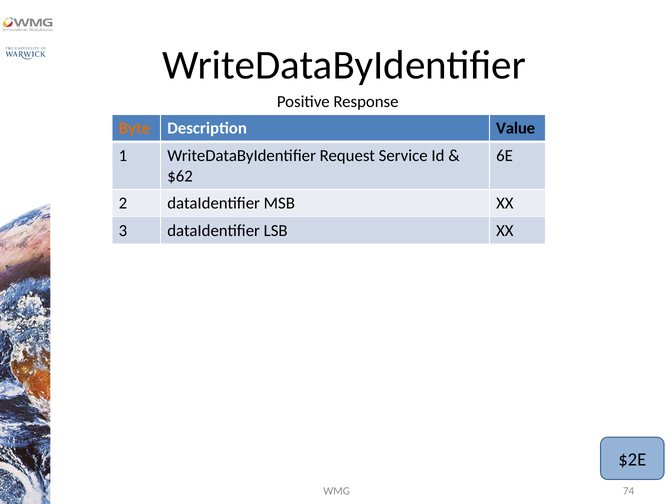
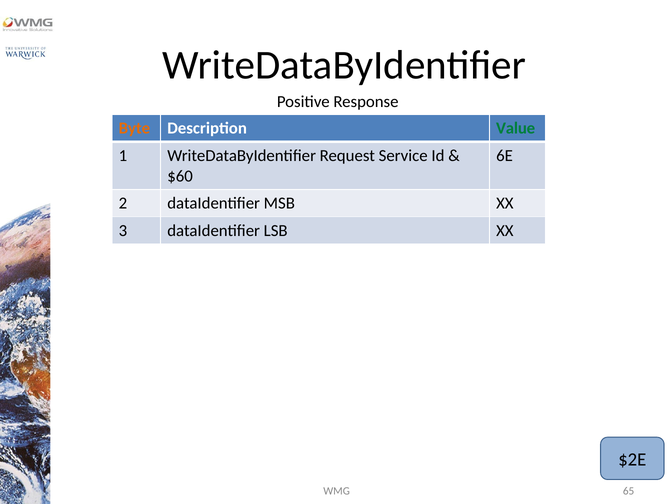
Value colour: black -> green
$62: $62 -> $60
74: 74 -> 65
